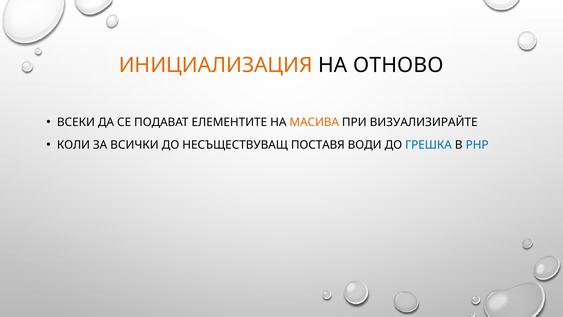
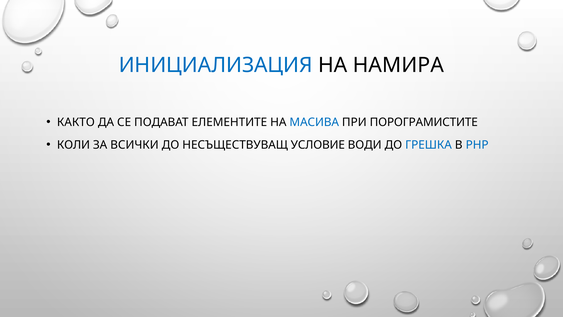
ИНИЦИАЛИЗАЦИЯ colour: orange -> blue
ОТНОВО: ОТНОВО -> НАМИРА
ВСЕКИ: ВСЕКИ -> КАКТО
МАСИВА colour: orange -> blue
ВИЗУАЛИЗИРАЙТЕ: ВИЗУАЛИЗИРАЙТЕ -> ПОРОГРАМИСТИТЕ
ПОСТАВЯ: ПОСТАВЯ -> УСЛОВИЕ
